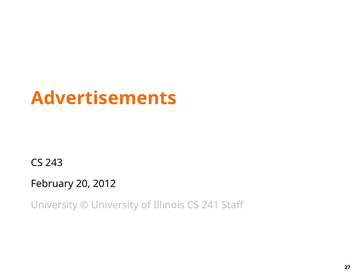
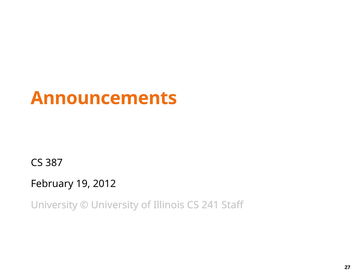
Advertisements: Advertisements -> Announcements
243: 243 -> 387
20: 20 -> 19
